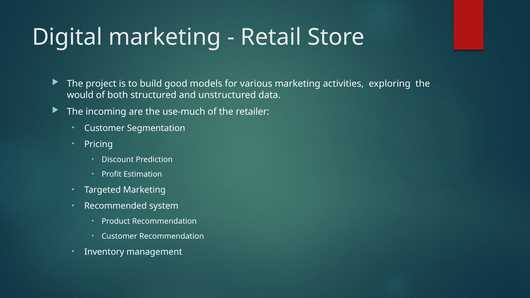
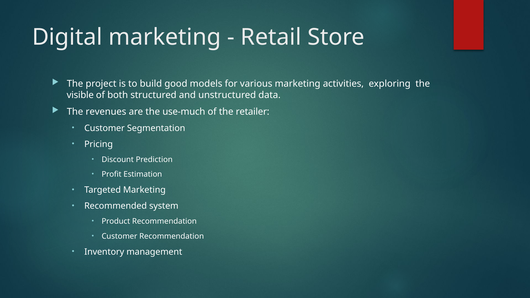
would: would -> visible
incoming: incoming -> revenues
